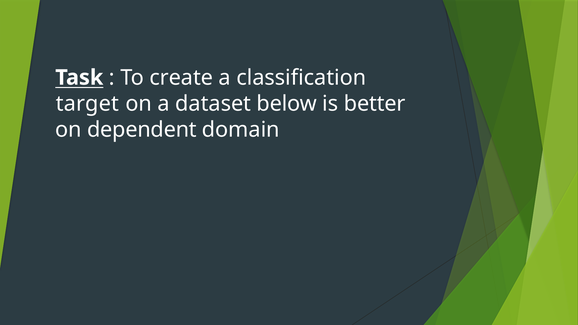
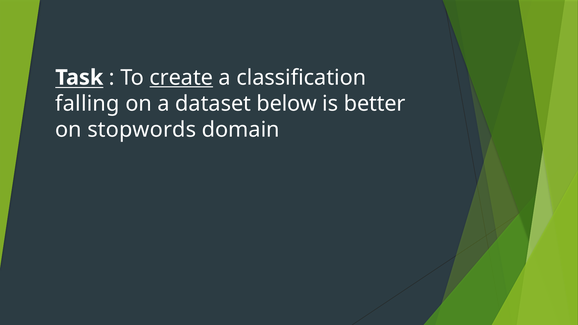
create underline: none -> present
target: target -> falling
dependent: dependent -> stopwords
